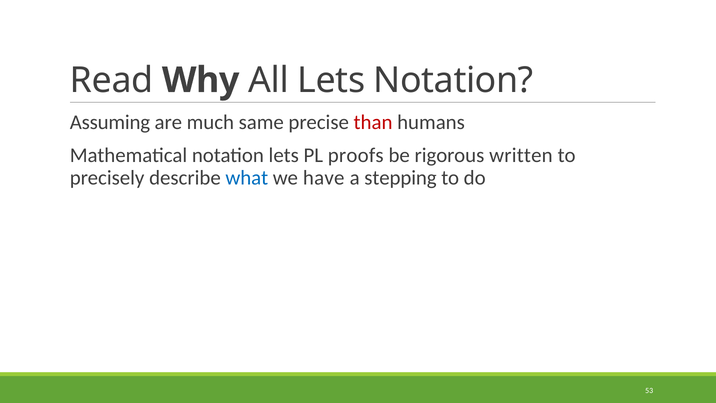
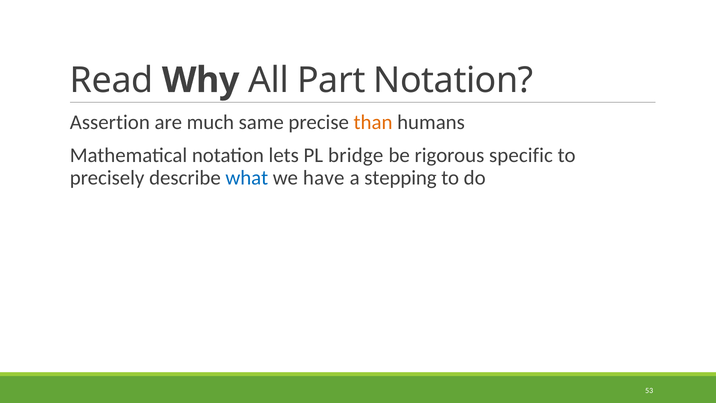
All Lets: Lets -> Part
Assuming: Assuming -> Assertion
than colour: red -> orange
proofs: proofs -> bridge
written: written -> specific
